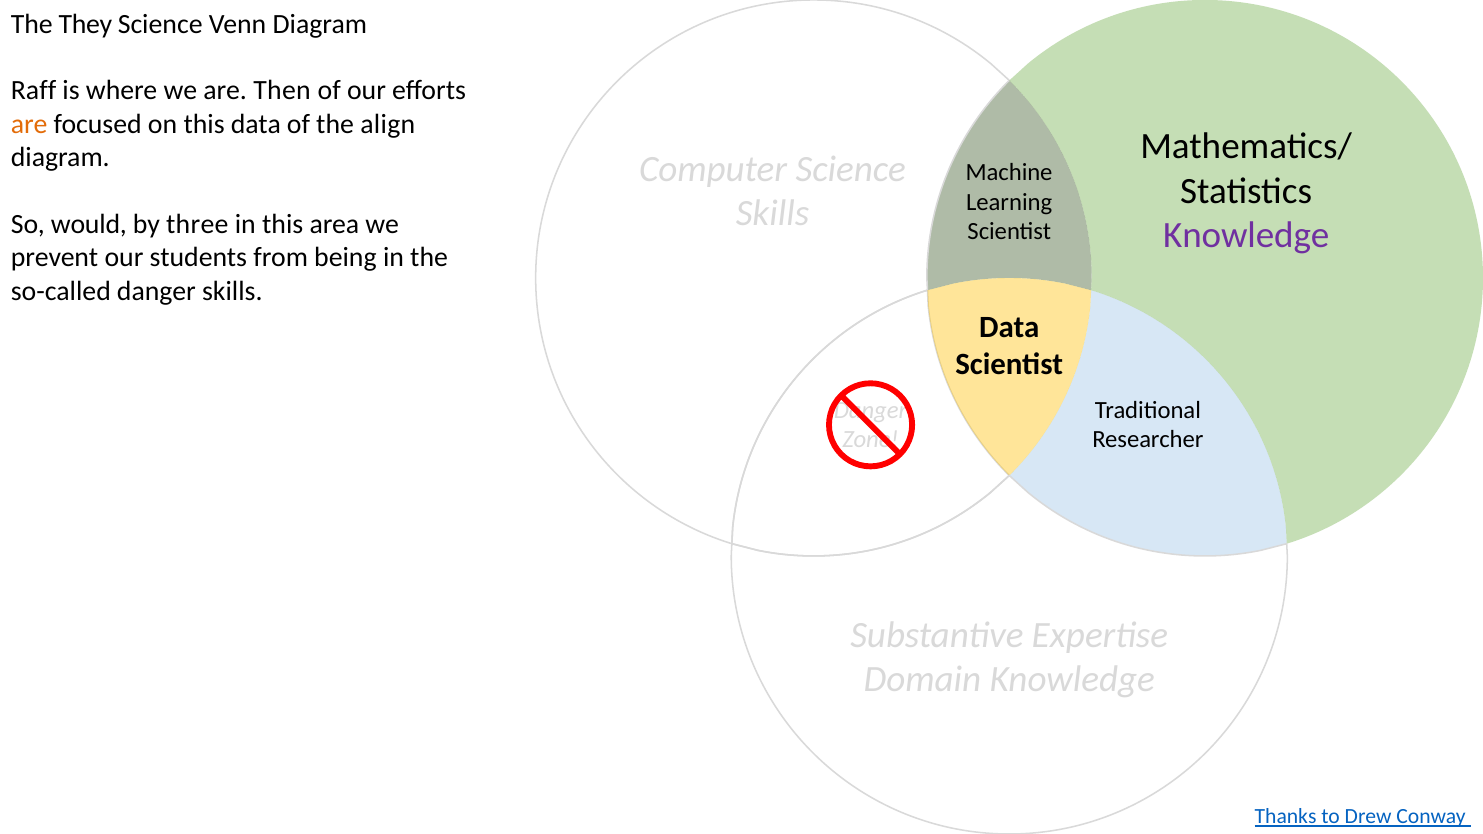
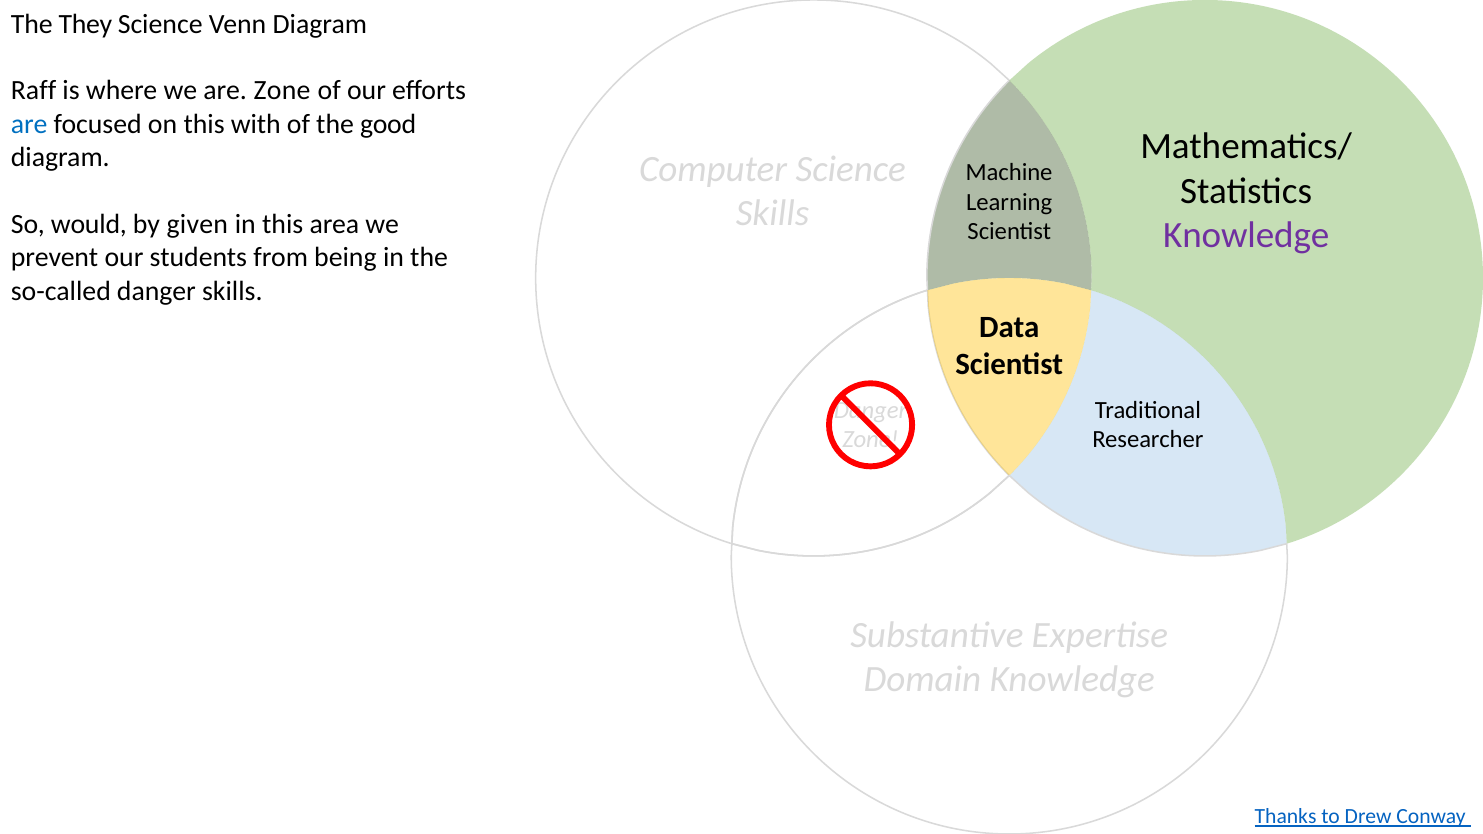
are Then: Then -> Zone
are at (29, 124) colour: orange -> blue
this data: data -> with
align: align -> good
three: three -> given
